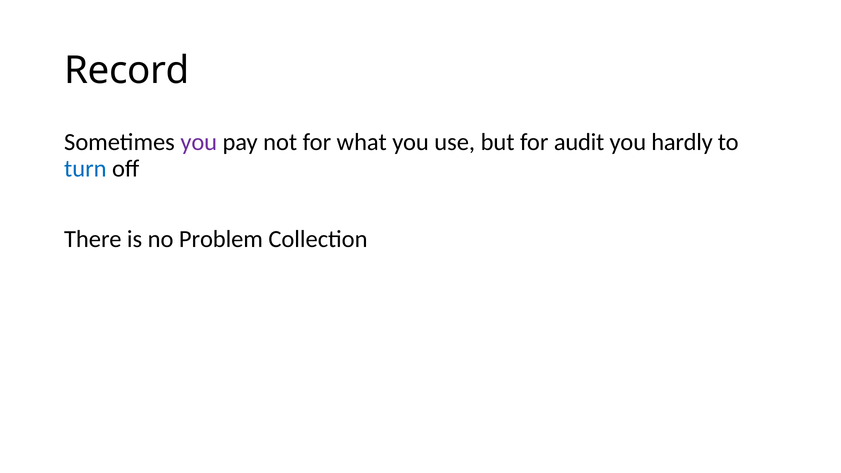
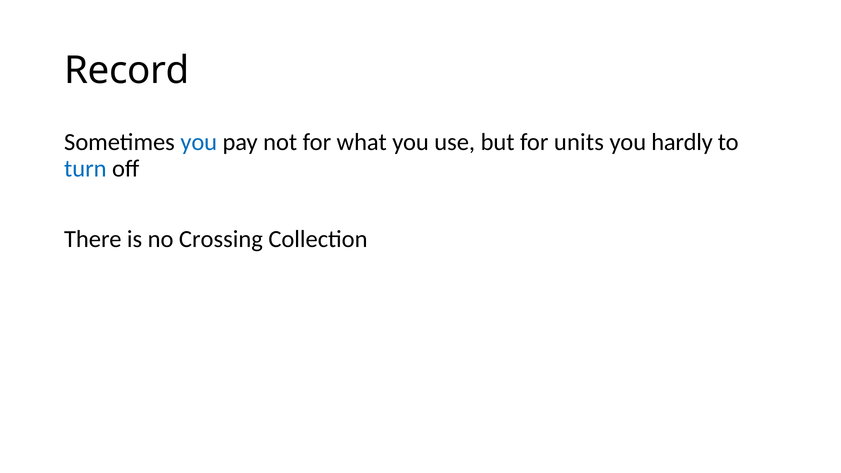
you at (199, 142) colour: purple -> blue
audit: audit -> units
Problem: Problem -> Crossing
